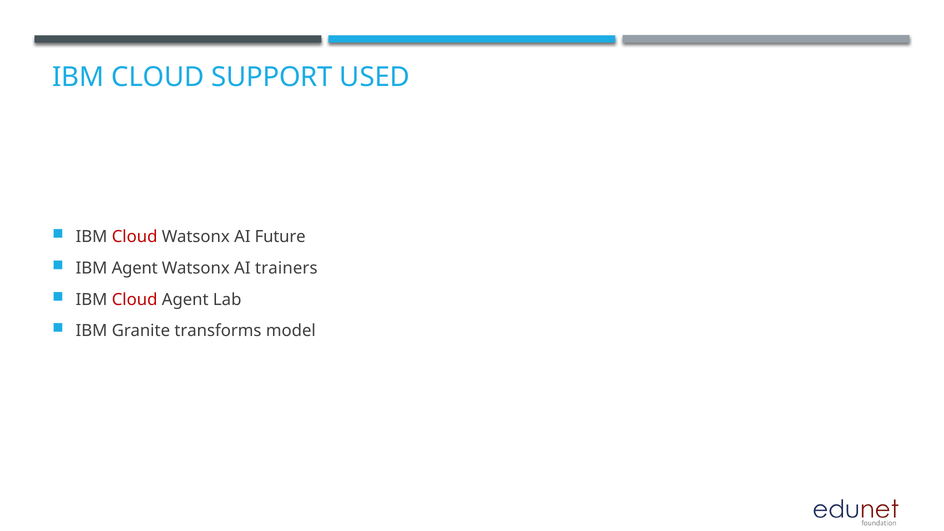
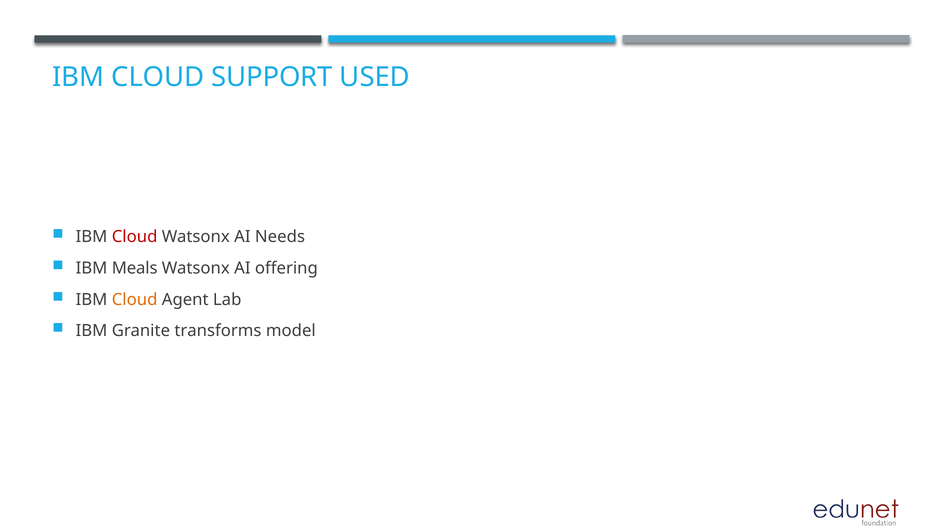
Future: Future -> Needs
IBM Agent: Agent -> Meals
trainers: trainers -> offering
Cloud at (135, 300) colour: red -> orange
